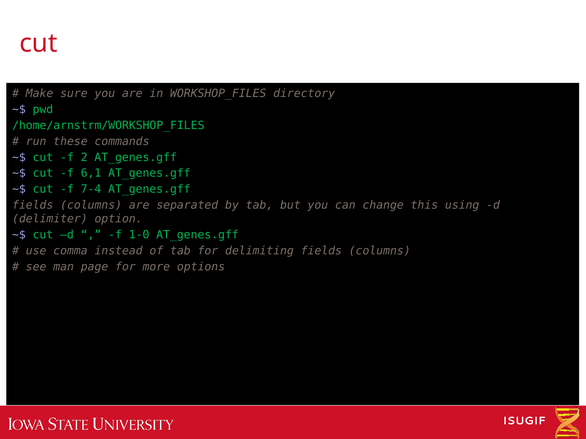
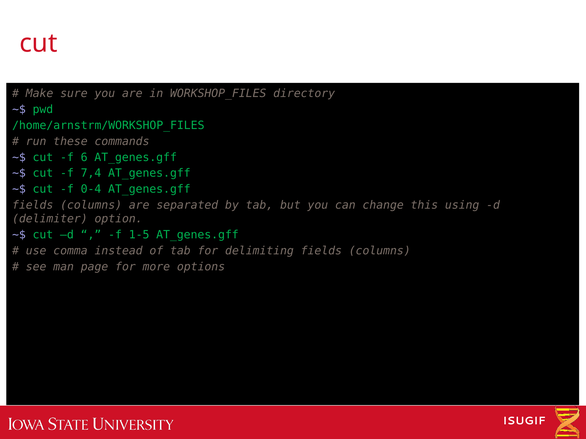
2: 2 -> 6
6,1: 6,1 -> 7,4
7-4: 7-4 -> 0-4
1-0: 1-0 -> 1-5
